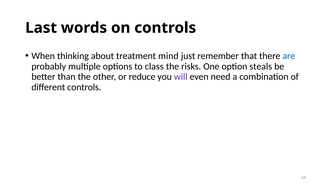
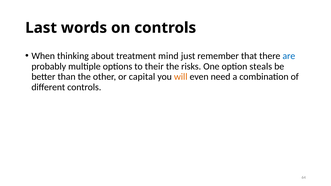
class: class -> their
reduce: reduce -> capital
will colour: purple -> orange
